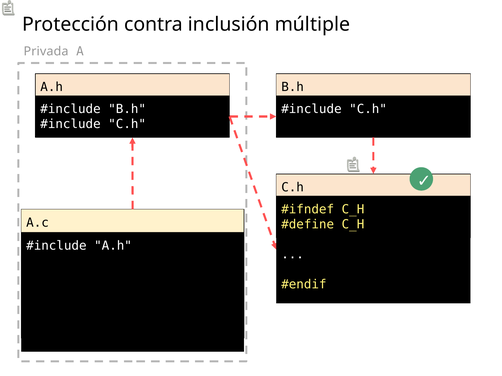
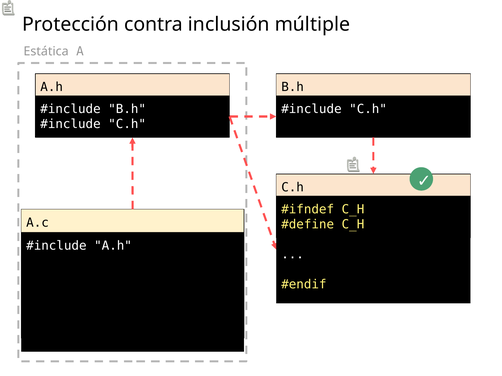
Privada: Privada -> Estática
